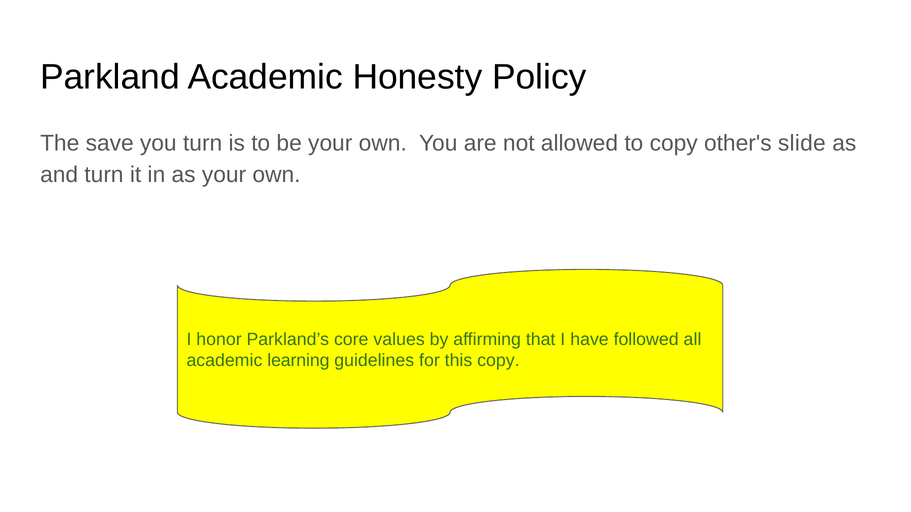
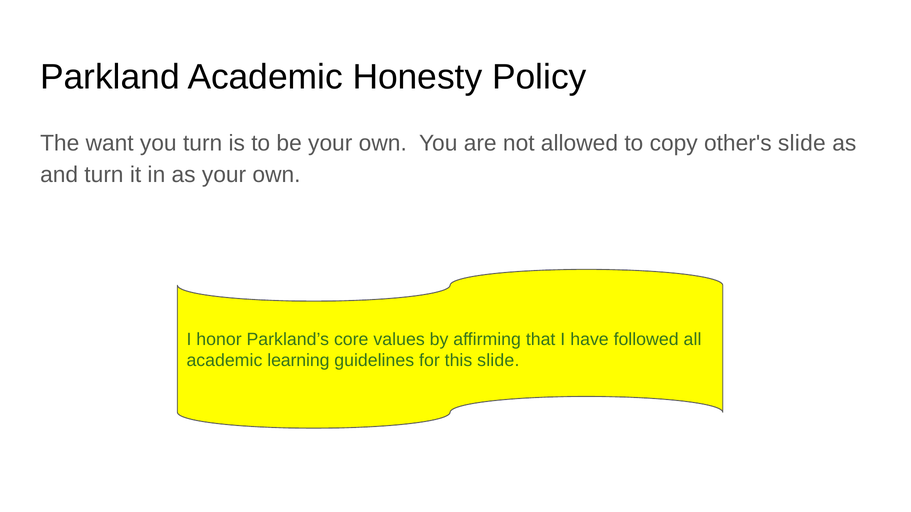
save: save -> want
this copy: copy -> slide
